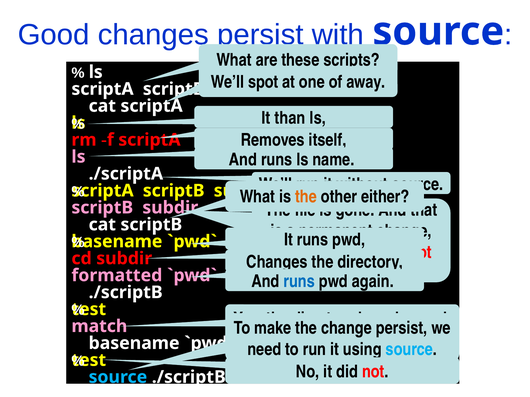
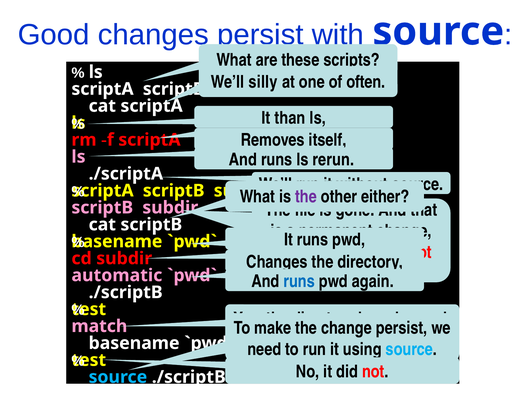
spot: spot -> silly
away: away -> often
name: name -> rerun
the at (306, 197) colour: orange -> purple
formatted: formatted -> automatic
